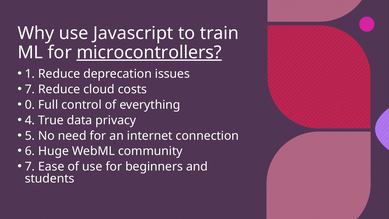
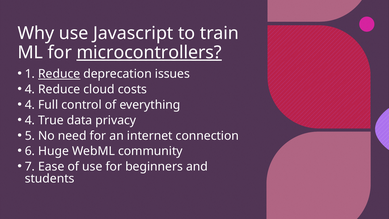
Reduce at (59, 74) underline: none -> present
7 at (30, 89): 7 -> 4
0 at (30, 105): 0 -> 4
